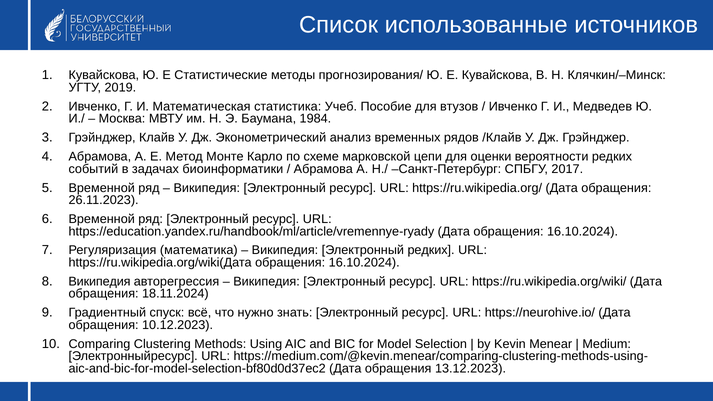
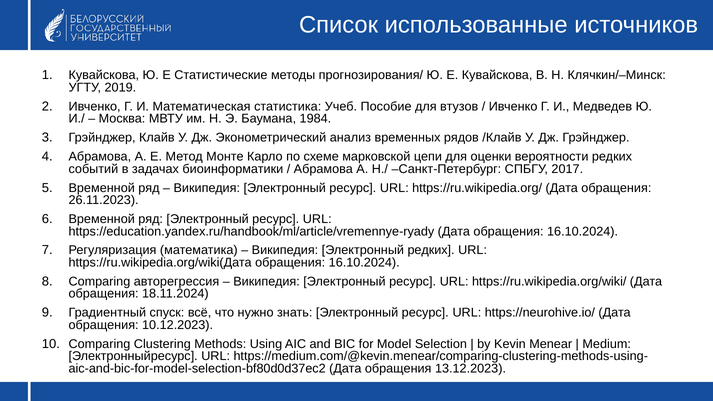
Википедия at (99, 282): Википедия -> Comparing
